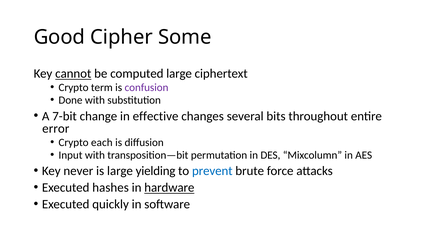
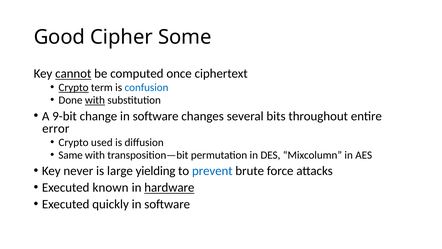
computed large: large -> once
Crypto at (74, 87) underline: none -> present
confusion colour: purple -> blue
with at (95, 100) underline: none -> present
7-bit: 7-bit -> 9-bit
change in effective: effective -> software
each: each -> used
Input: Input -> Same
hashes: hashes -> known
